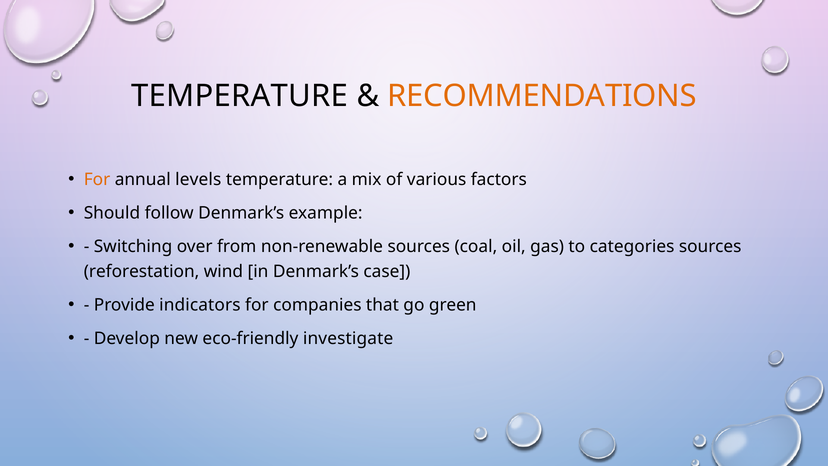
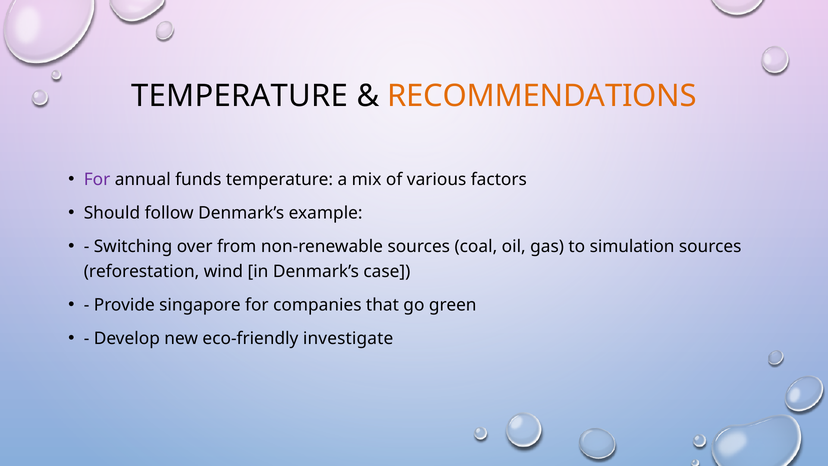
For at (97, 180) colour: orange -> purple
levels: levels -> funds
categories: categories -> simulation
indicators: indicators -> singapore
